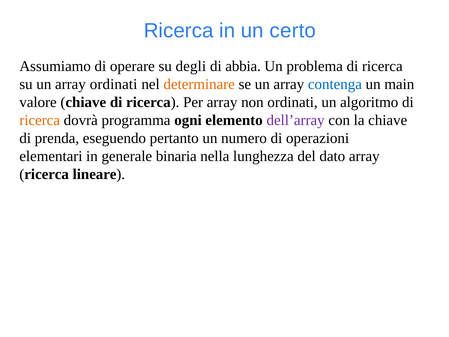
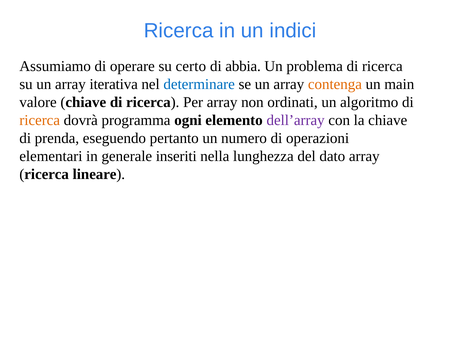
certo: certo -> indici
degli: degli -> certo
array ordinati: ordinati -> iterativa
determinare colour: orange -> blue
contenga colour: blue -> orange
binaria: binaria -> inseriti
